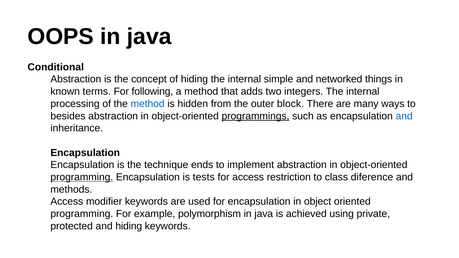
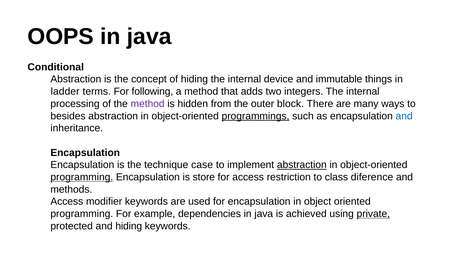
simple: simple -> device
networked: networked -> immutable
known: known -> ladder
method at (148, 104) colour: blue -> purple
ends: ends -> case
abstraction at (302, 165) underline: none -> present
tests: tests -> store
polymorphism: polymorphism -> dependencies
private underline: none -> present
